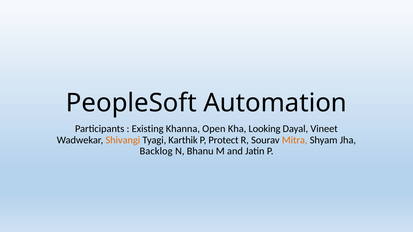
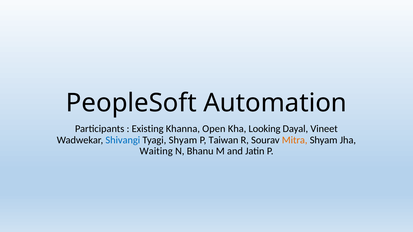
Shivangi colour: orange -> blue
Tyagi Karthik: Karthik -> Shyam
Protect: Protect -> Taiwan
Backlog: Backlog -> Waiting
